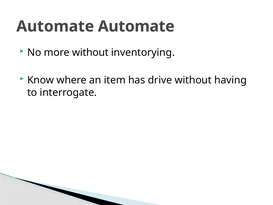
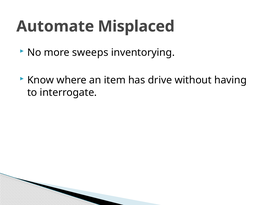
Automate Automate: Automate -> Misplaced
more without: without -> sweeps
